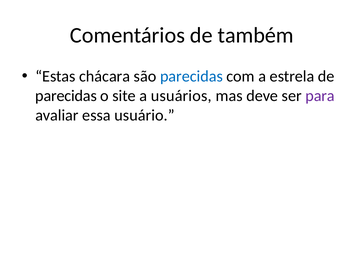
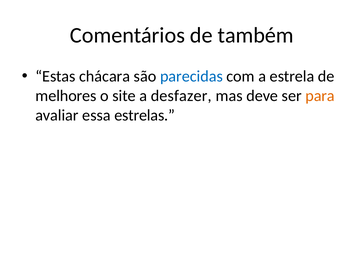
parecidas at (66, 96): parecidas -> melhores
usuários: usuários -> desfazer
para colour: purple -> orange
usuário: usuário -> estrelas
